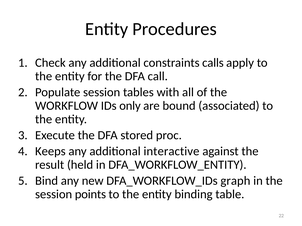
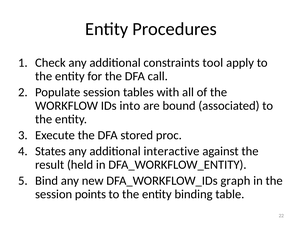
calls: calls -> tool
only: only -> into
Keeps: Keeps -> States
